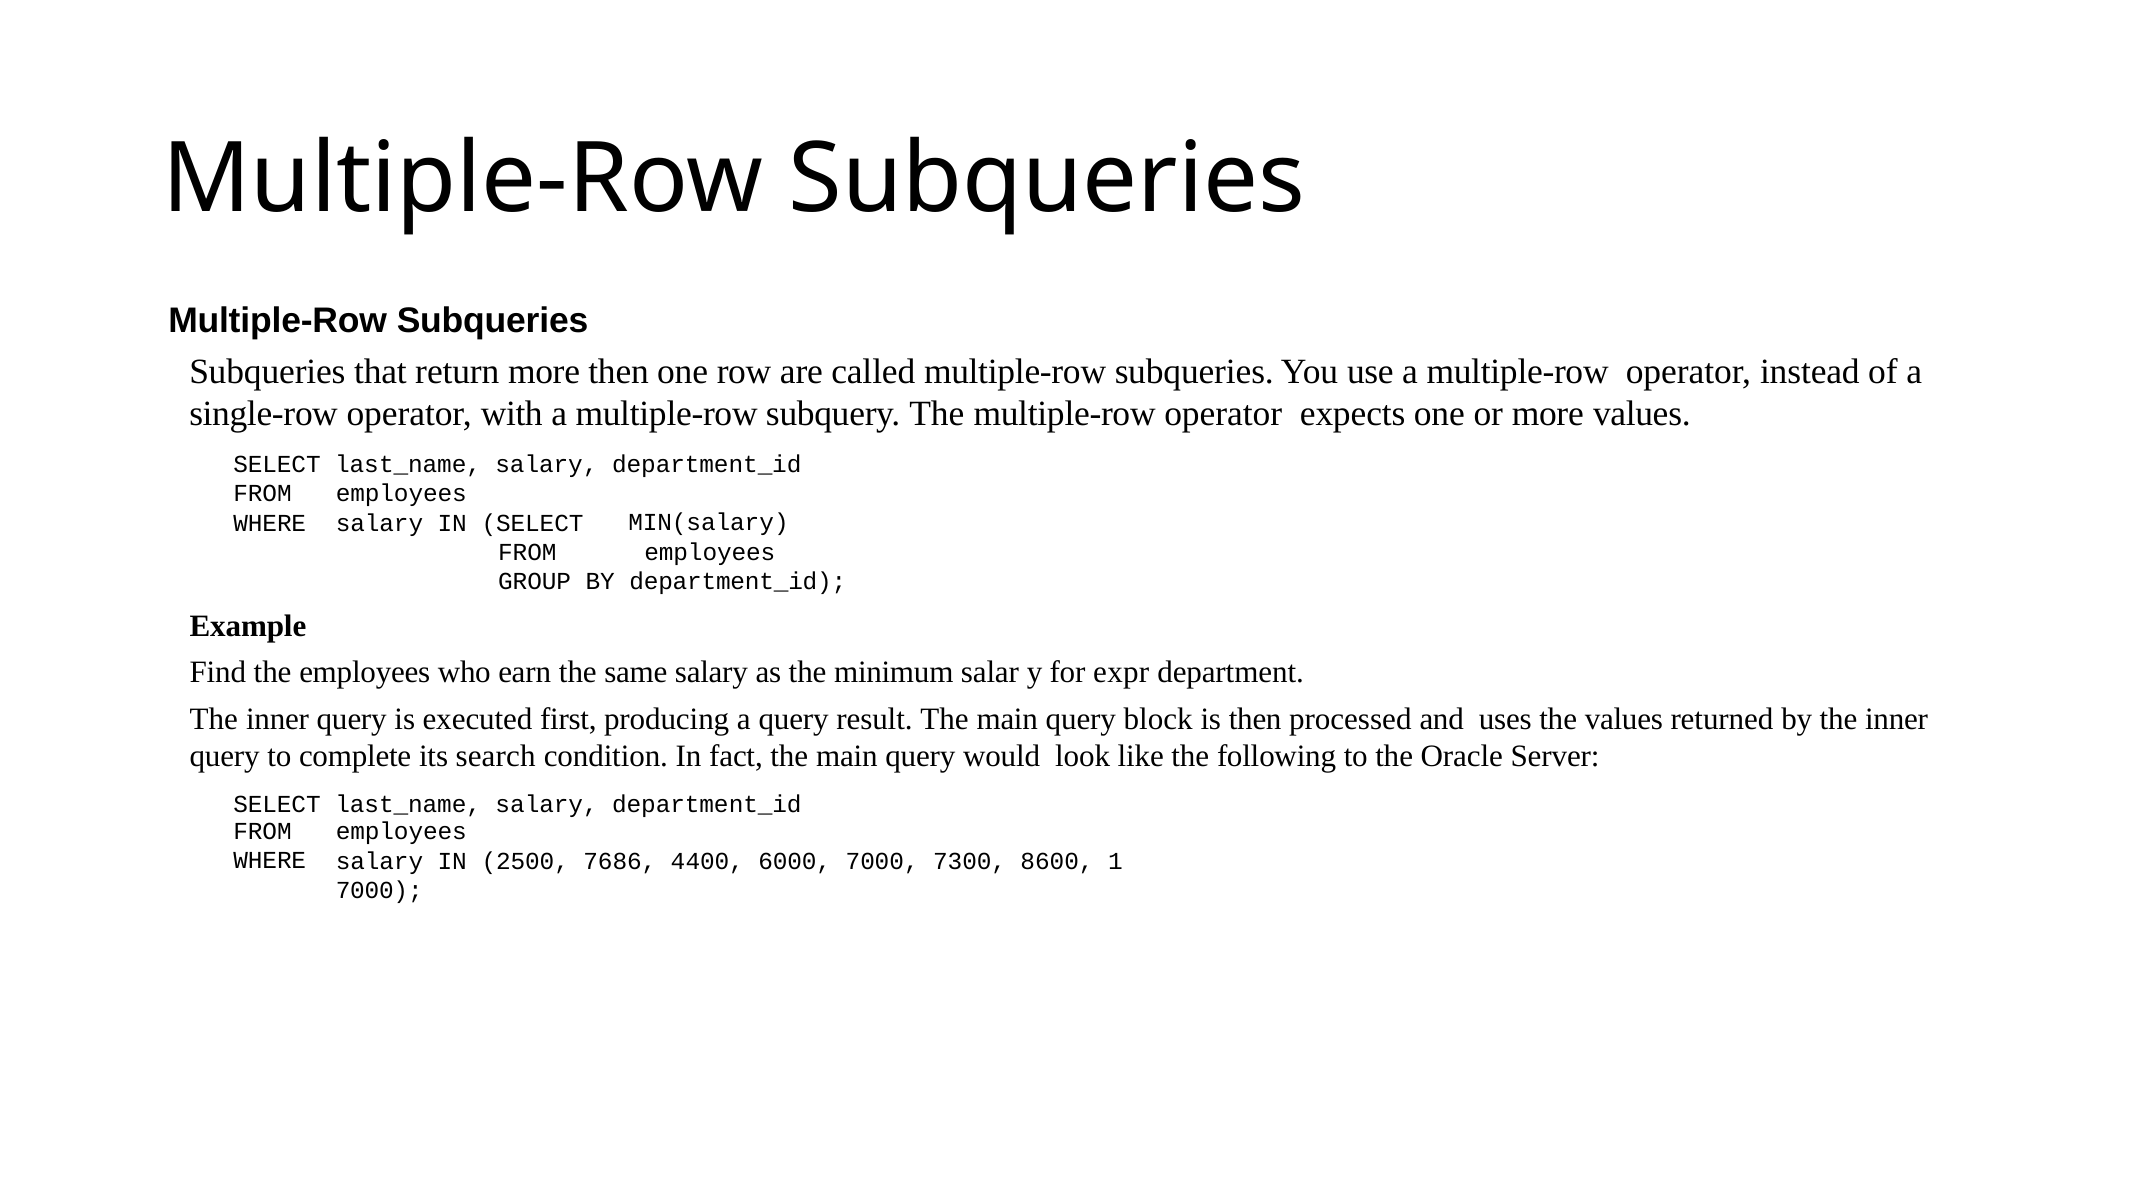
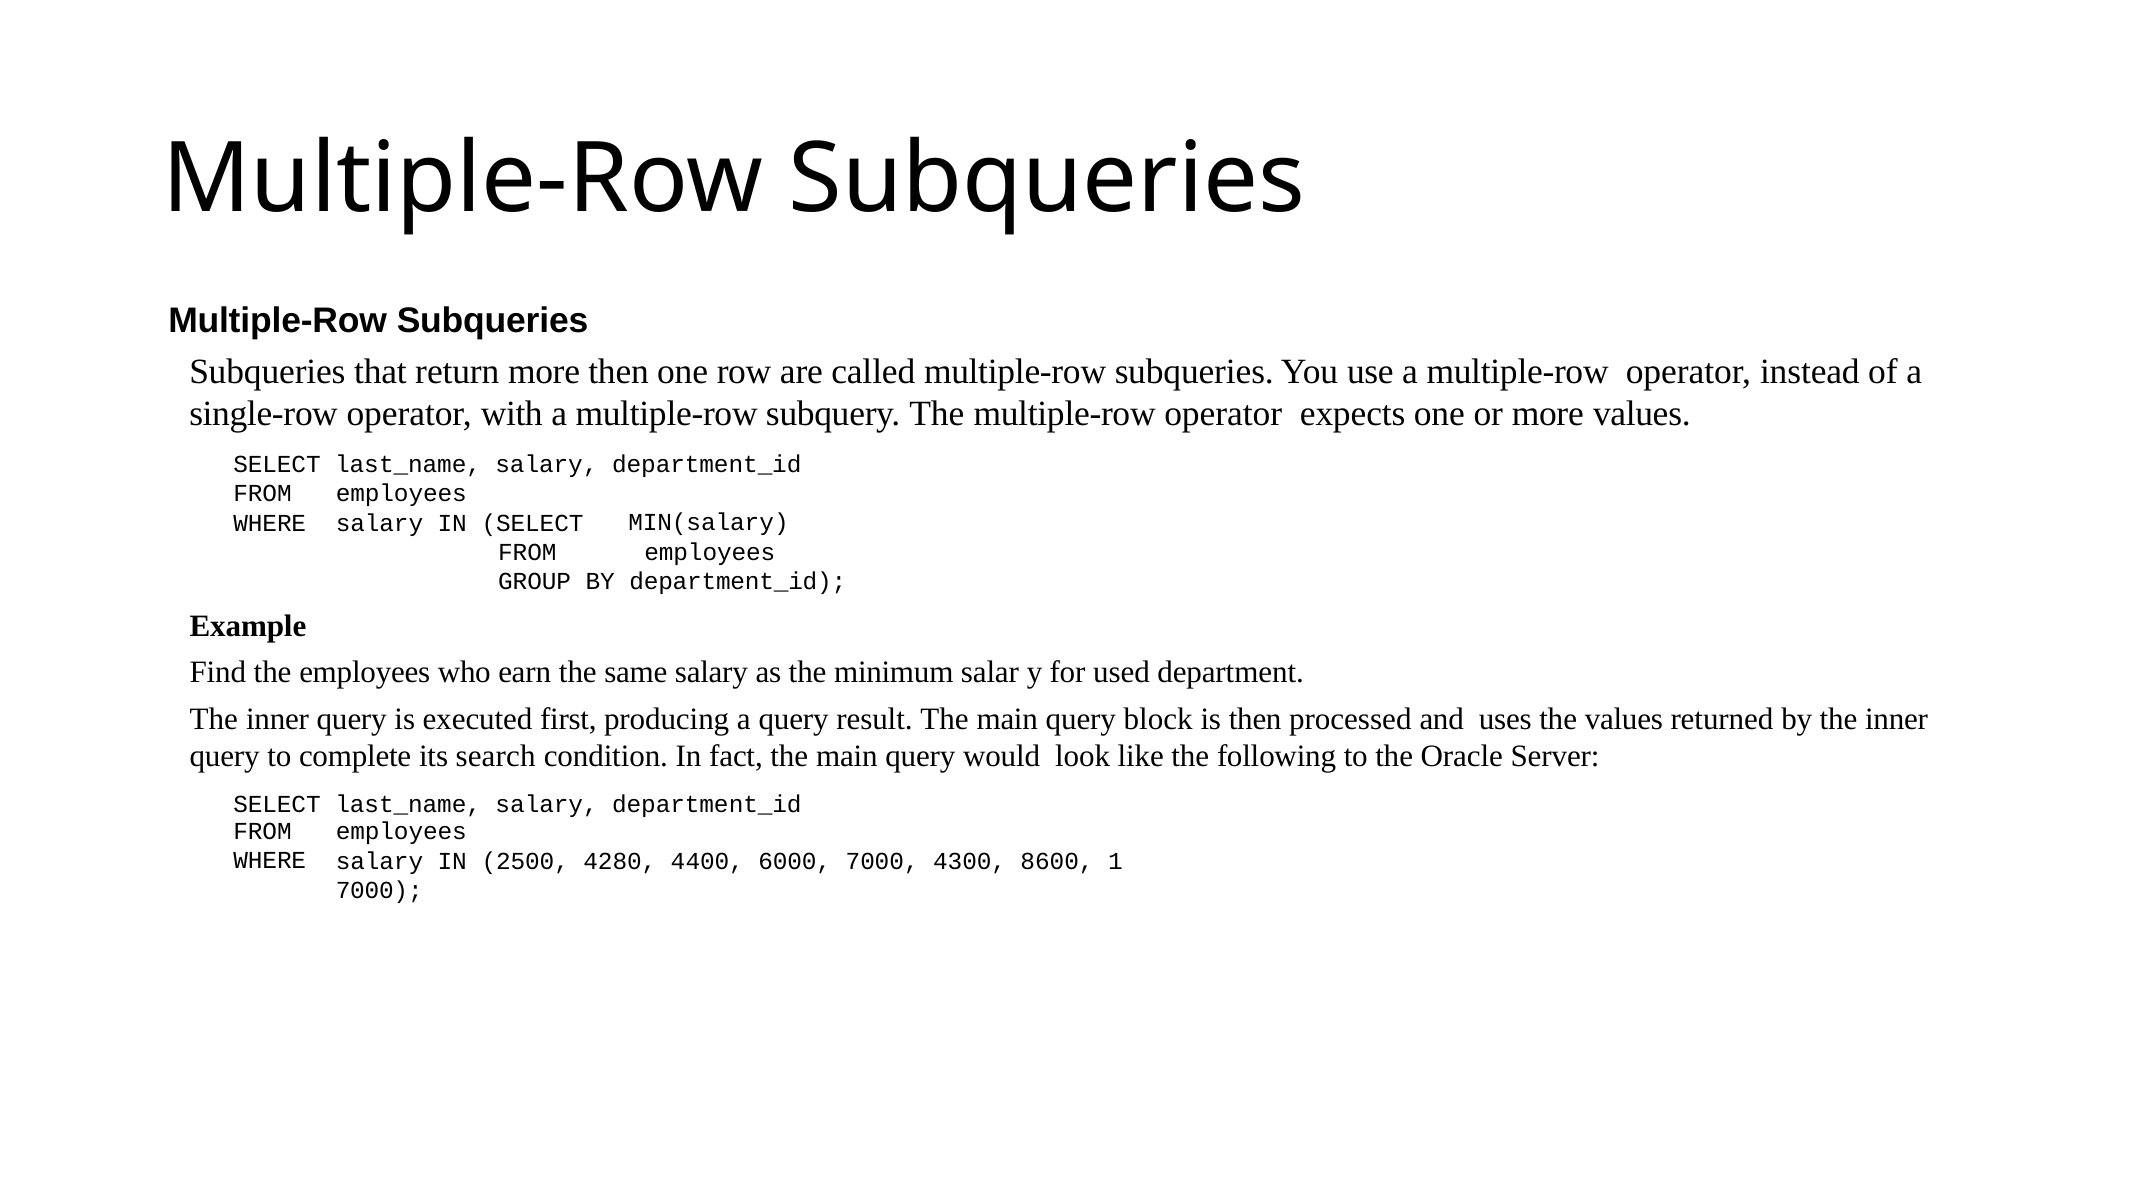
expr: expr -> used
7686: 7686 -> 4280
7300: 7300 -> 4300
